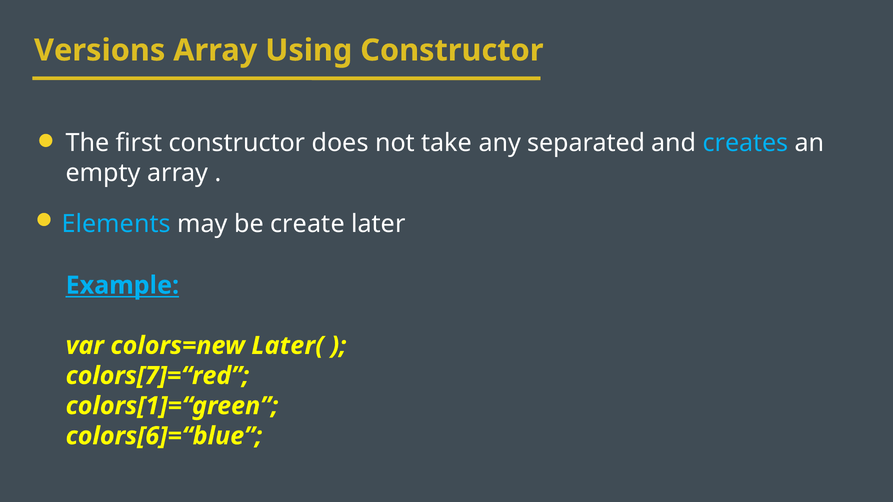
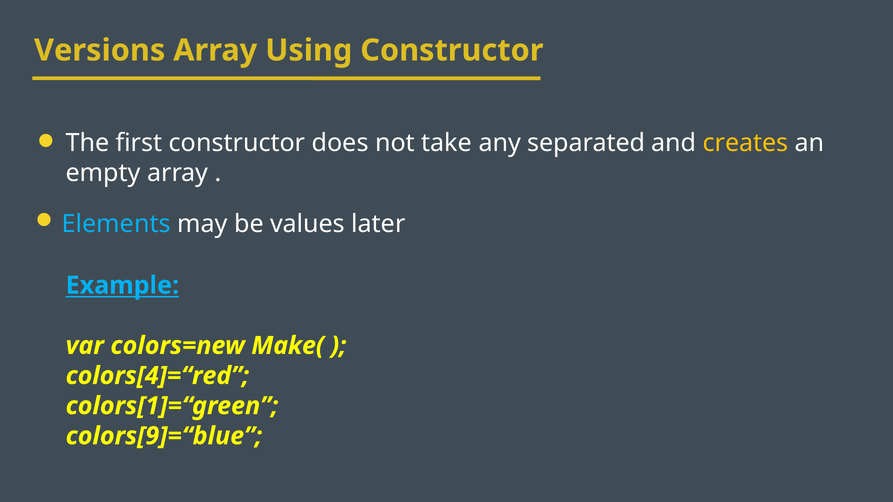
creates colour: light blue -> yellow
create: create -> values
Later(: Later( -> Make(
colors[7]=“red: colors[7]=“red -> colors[4]=“red
colors[6]=“blue: colors[6]=“blue -> colors[9]=“blue
